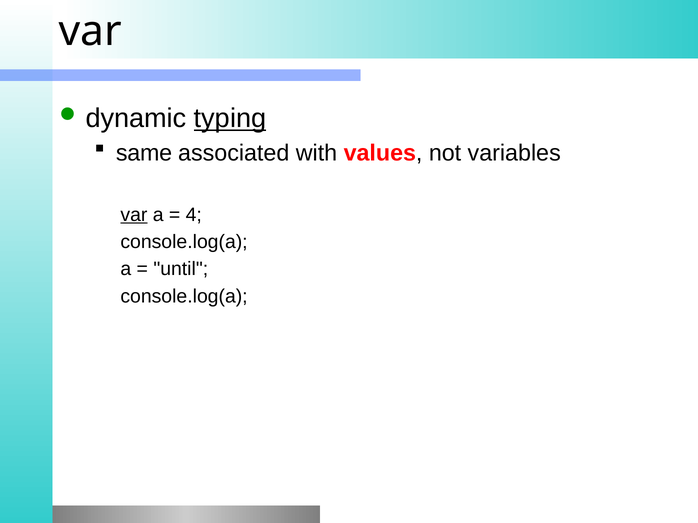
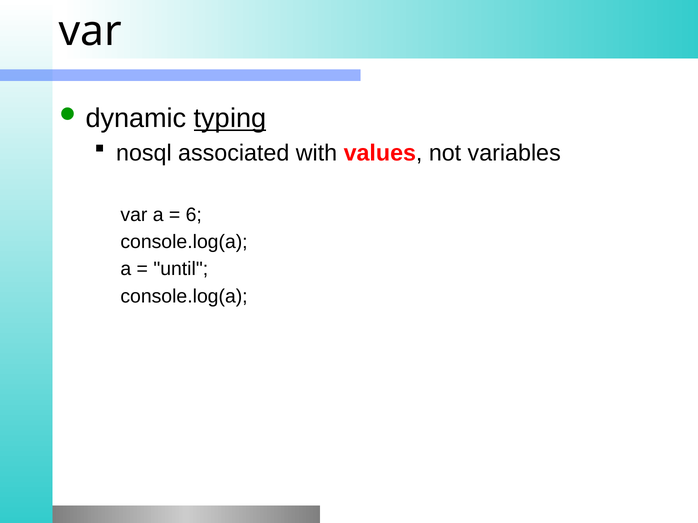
same: same -> nosql
var at (134, 215) underline: present -> none
4: 4 -> 6
